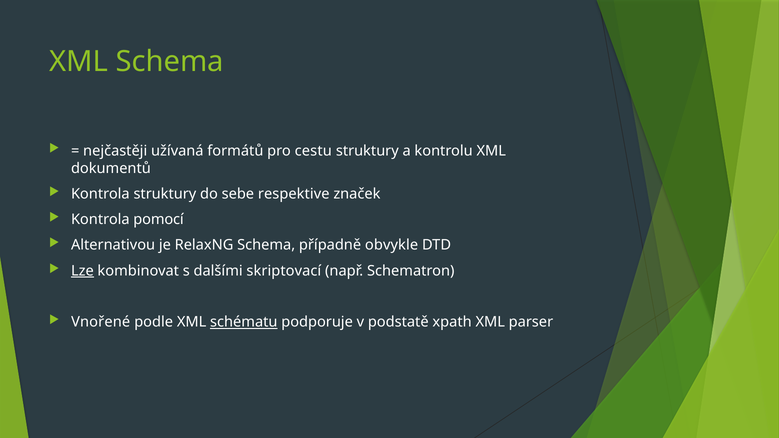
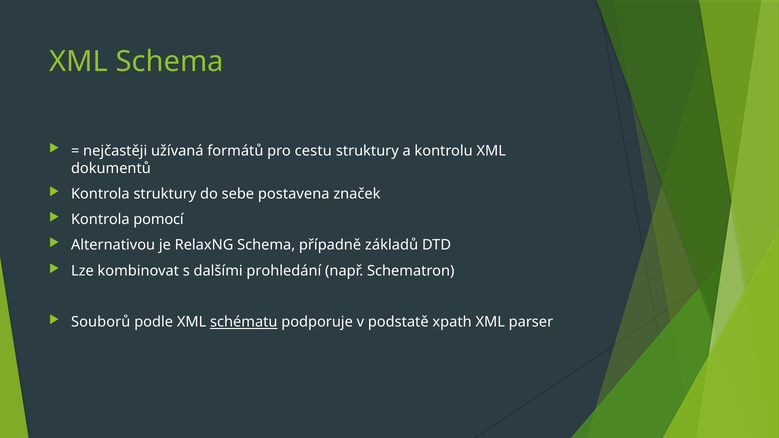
respektive: respektive -> postavena
obvykle: obvykle -> základů
Lze underline: present -> none
skriptovací: skriptovací -> prohledání
Vnořené: Vnořené -> Souborů
